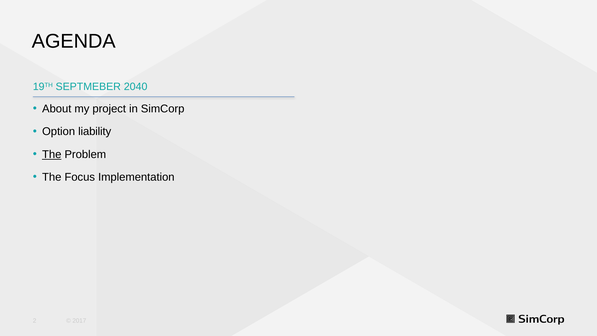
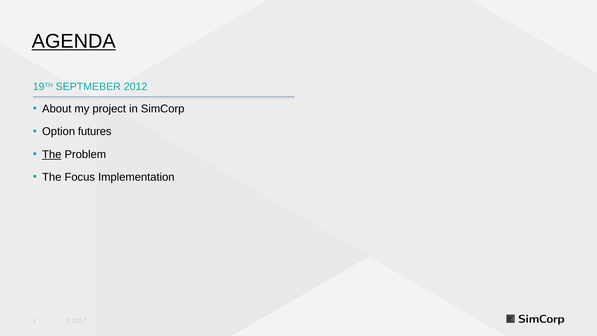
AGENDA underline: none -> present
2040: 2040 -> 2012
liability: liability -> futures
